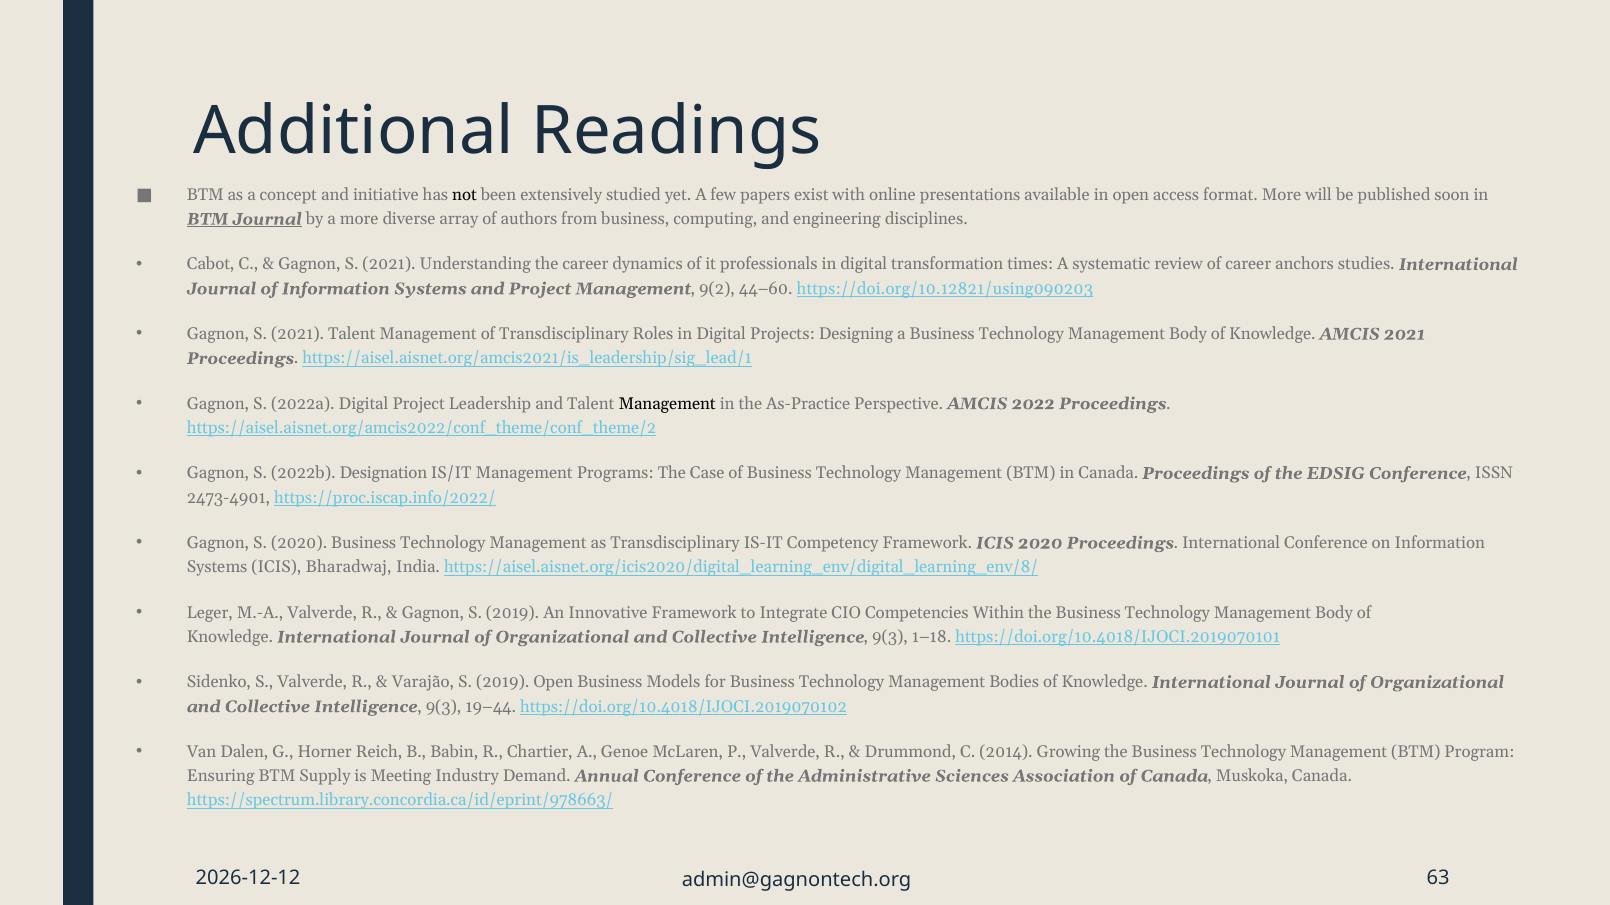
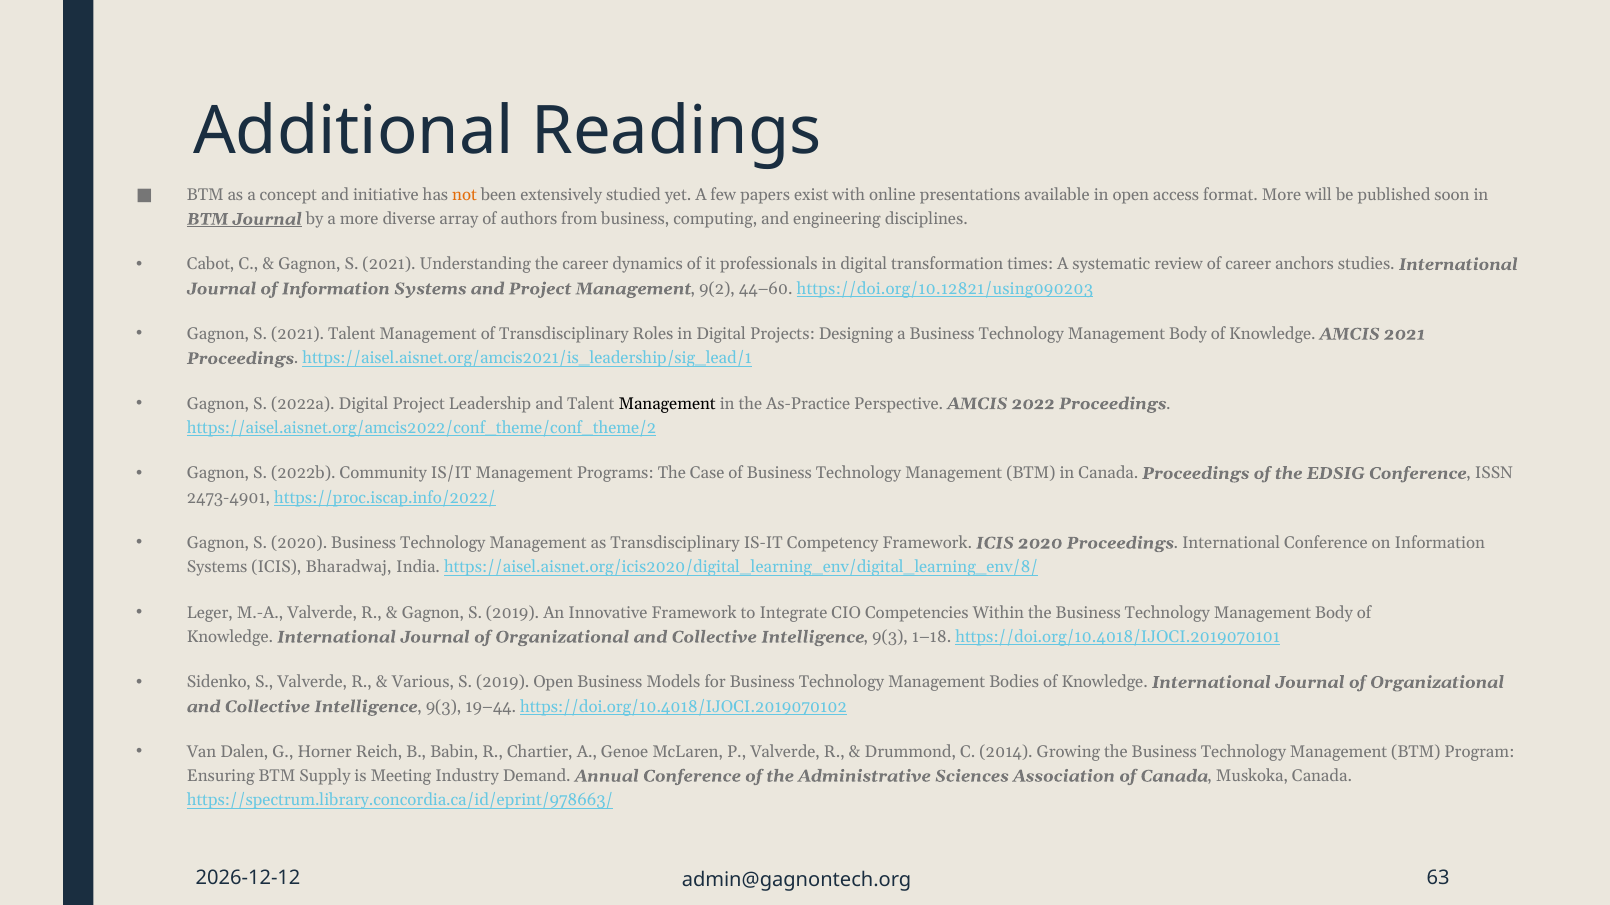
not colour: black -> orange
Designation: Designation -> Community
Varajão: Varajão -> Various
